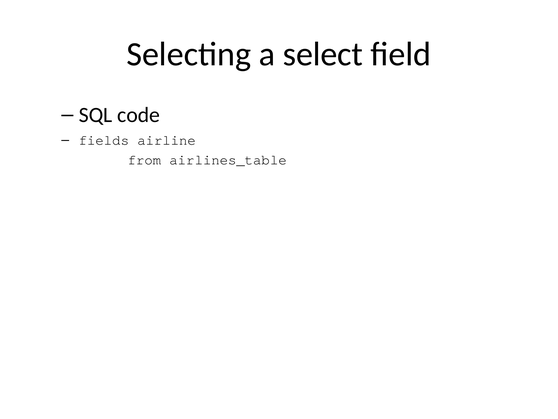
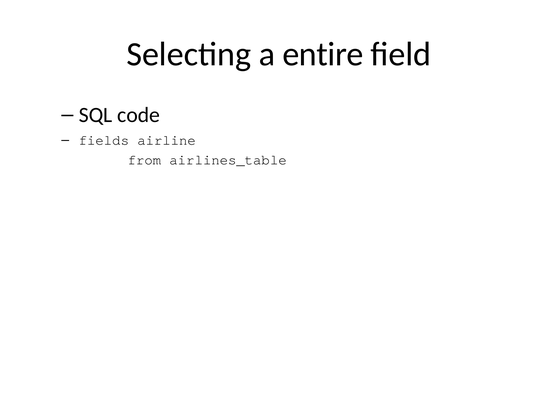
select: select -> entire
